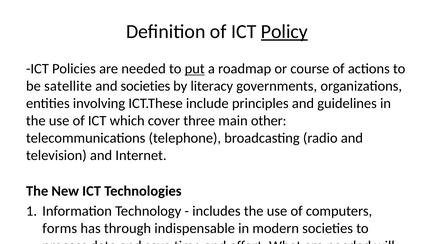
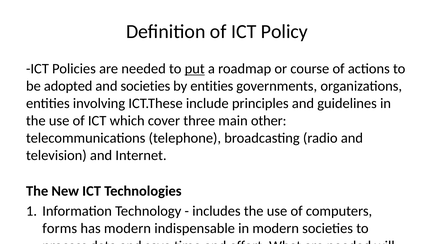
Policy underline: present -> none
be satellite: satellite -> adopted
by literacy: literacy -> entities
has through: through -> modern
